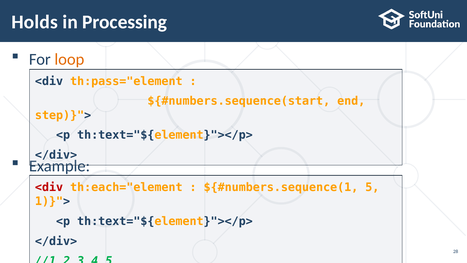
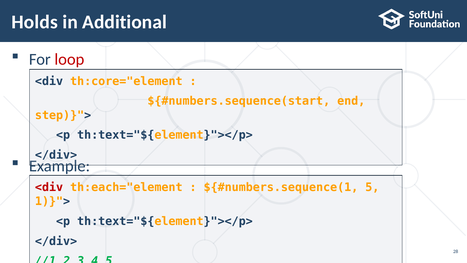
Processing: Processing -> Additional
loop colour: orange -> red
th:pass="element: th:pass="element -> th:core="element
